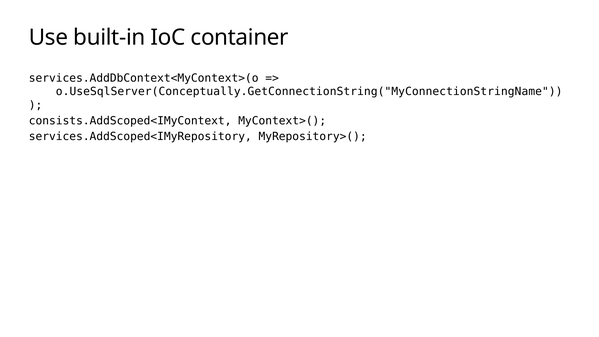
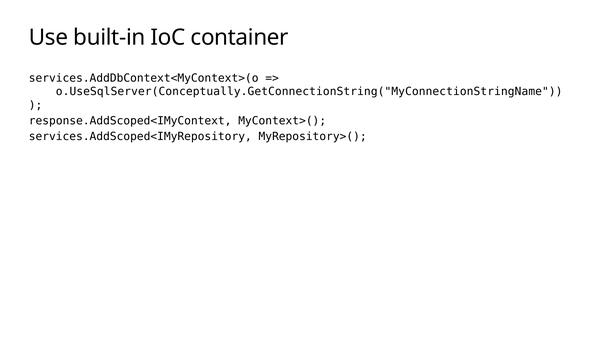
consists.AddScoped<IMyContext: consists.AddScoped<IMyContext -> response.AddScoped<IMyContext
